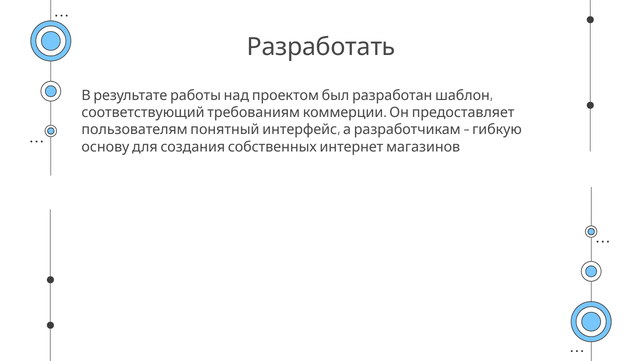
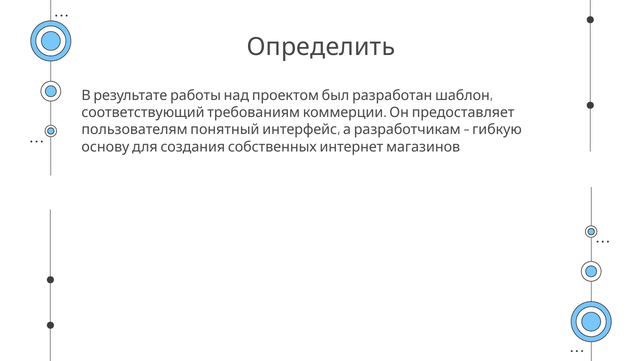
Разработать: Разработать -> Определить
